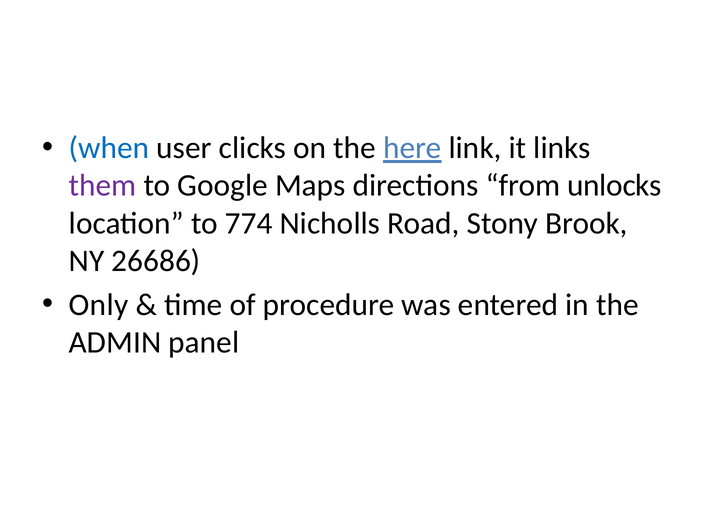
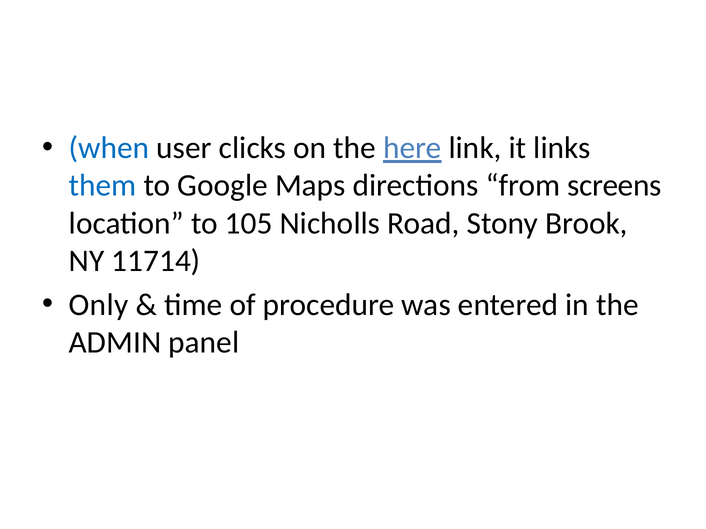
them colour: purple -> blue
unlocks: unlocks -> screens
774: 774 -> 105
26686: 26686 -> 11714
